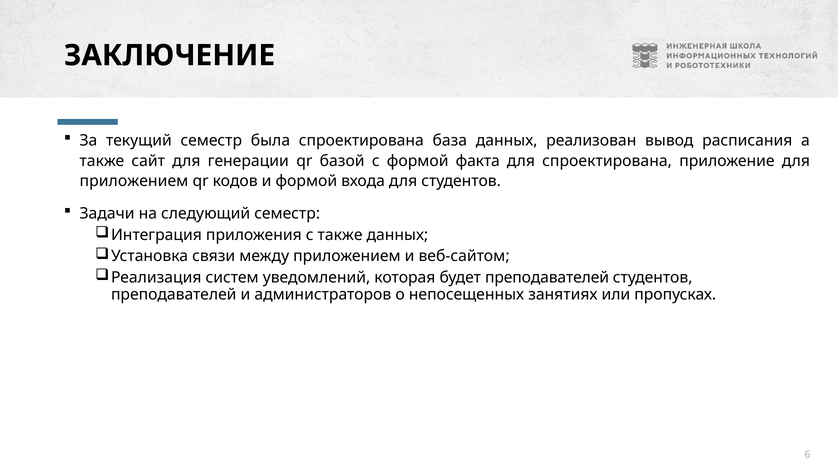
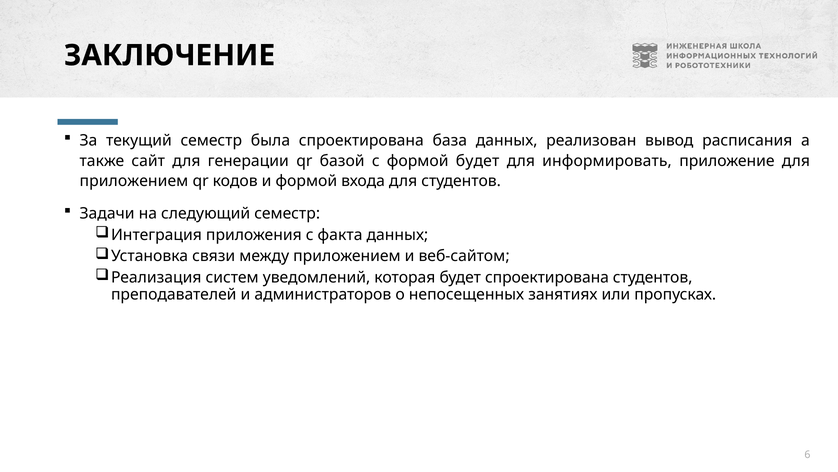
формой факта: факта -> будет
для спроектирована: спроектирована -> информировать
с также: также -> факта
будет преподавателей: преподавателей -> спроектирована
